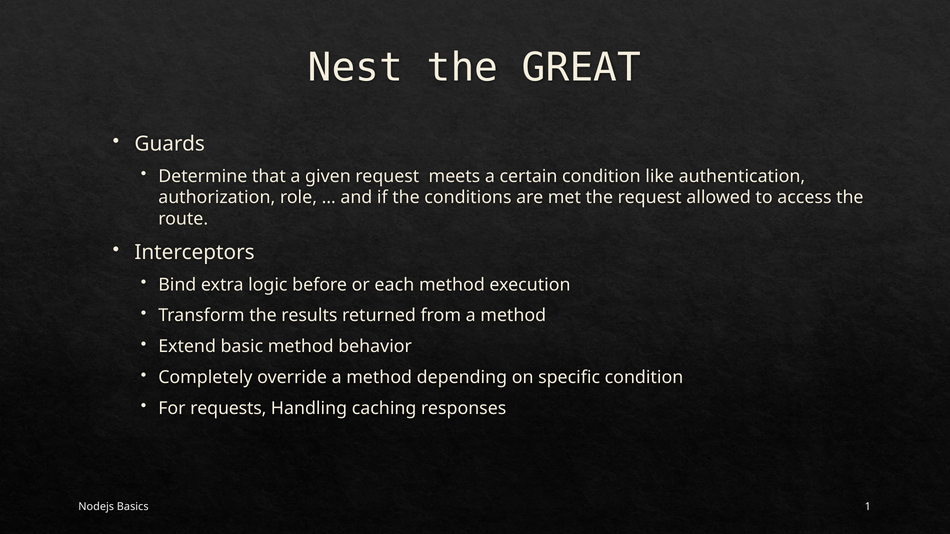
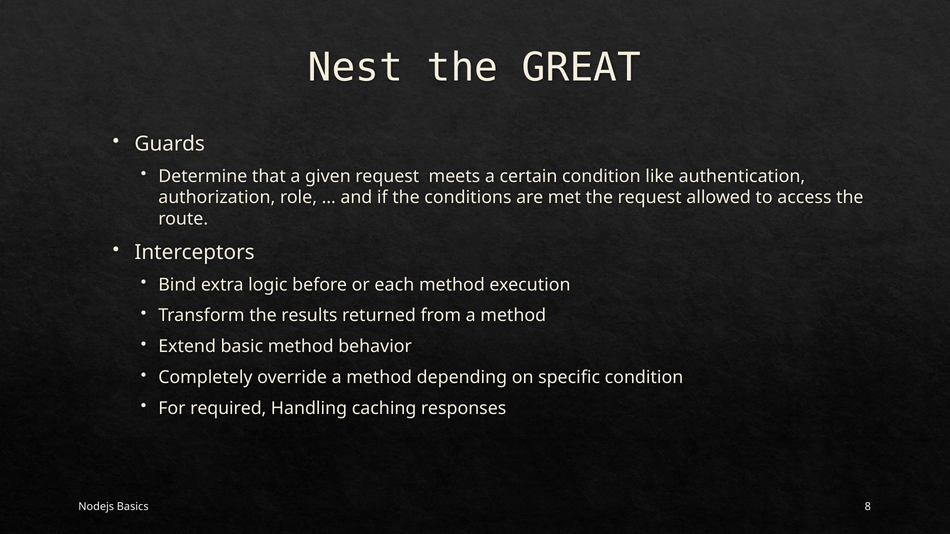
requests: requests -> required
1: 1 -> 8
